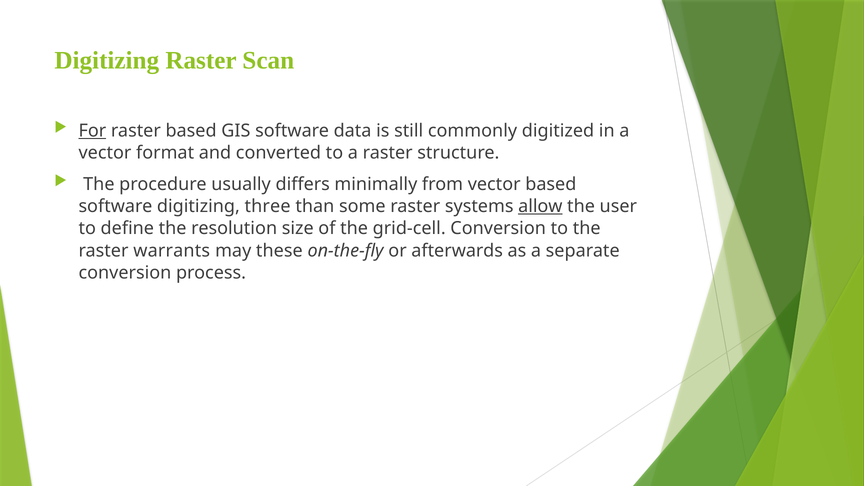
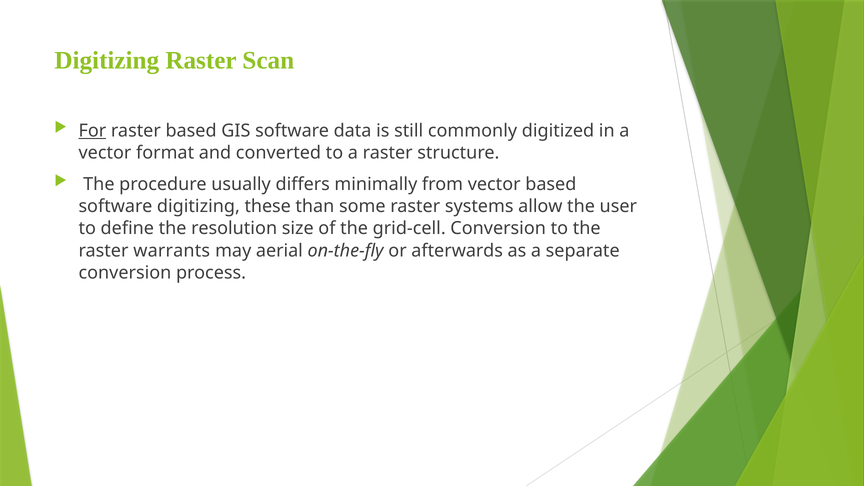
three: three -> these
allow underline: present -> none
these: these -> aerial
